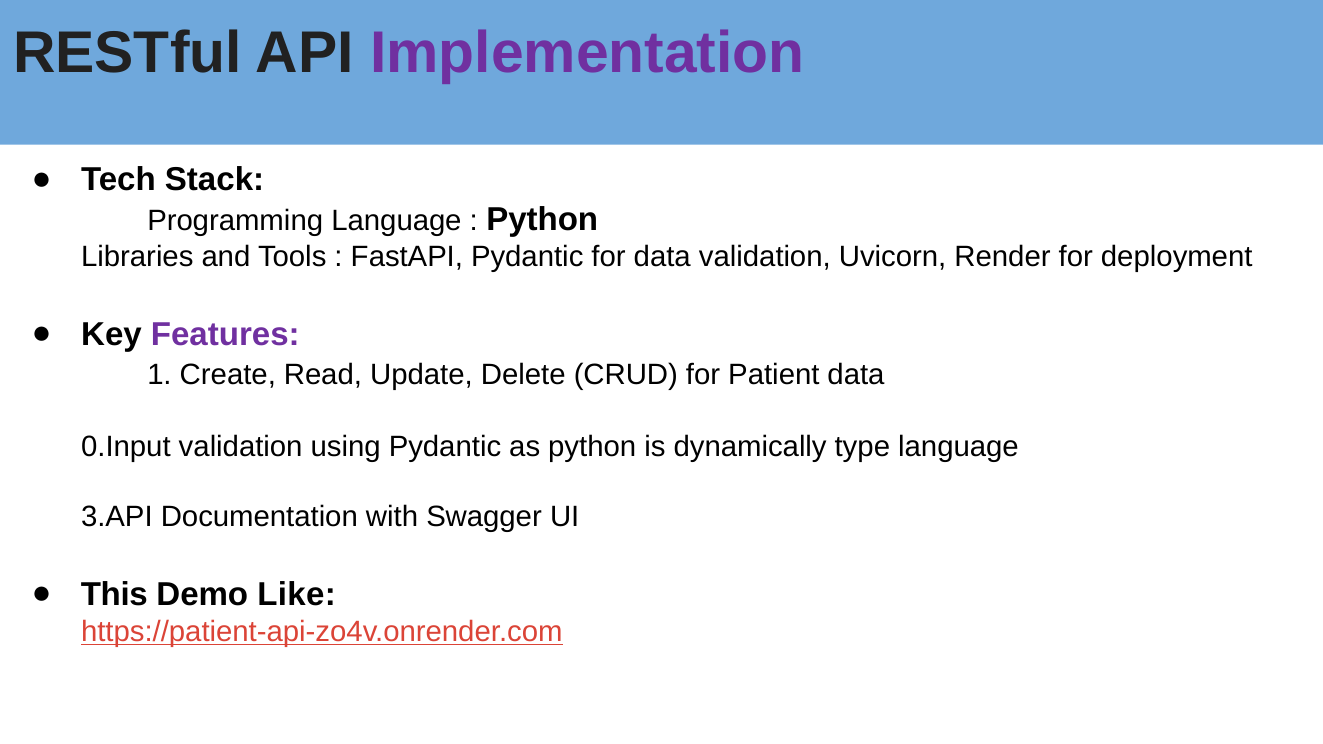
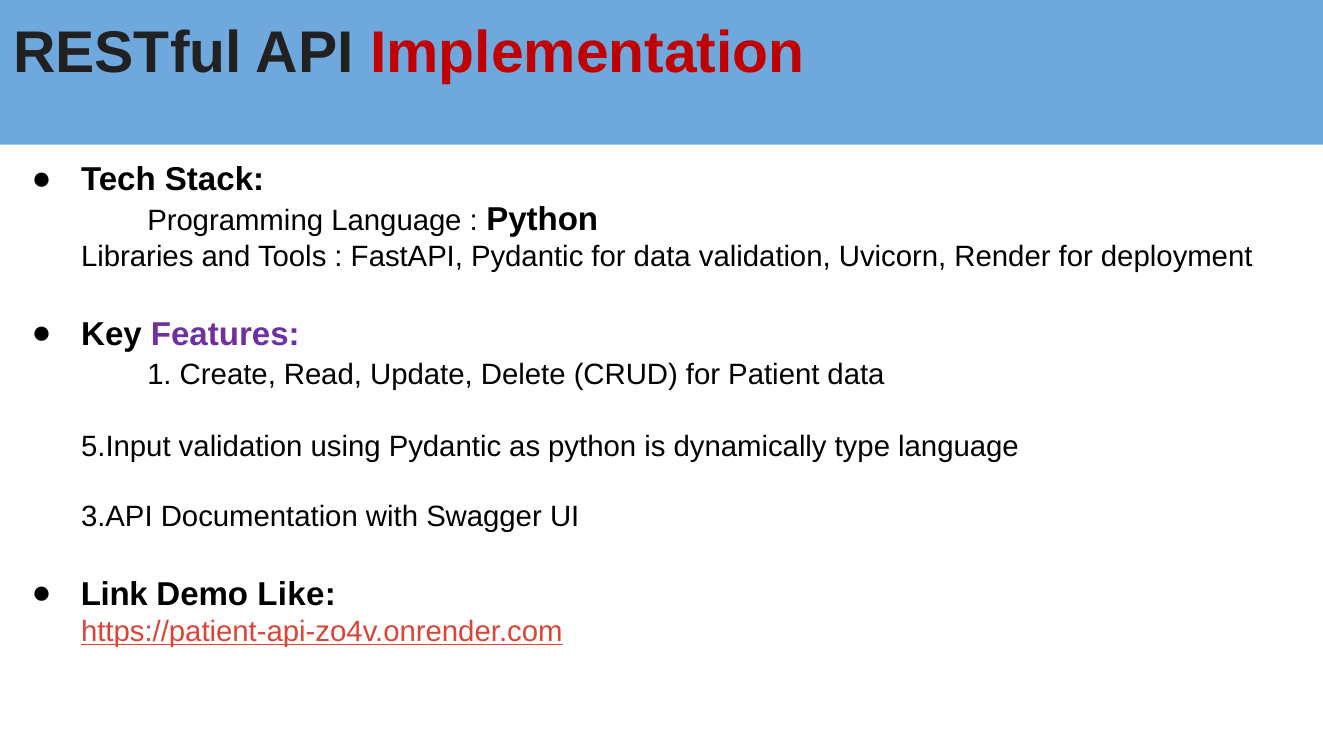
Implementation colour: purple -> red
0.Input: 0.Input -> 5.Input
This: This -> Link
